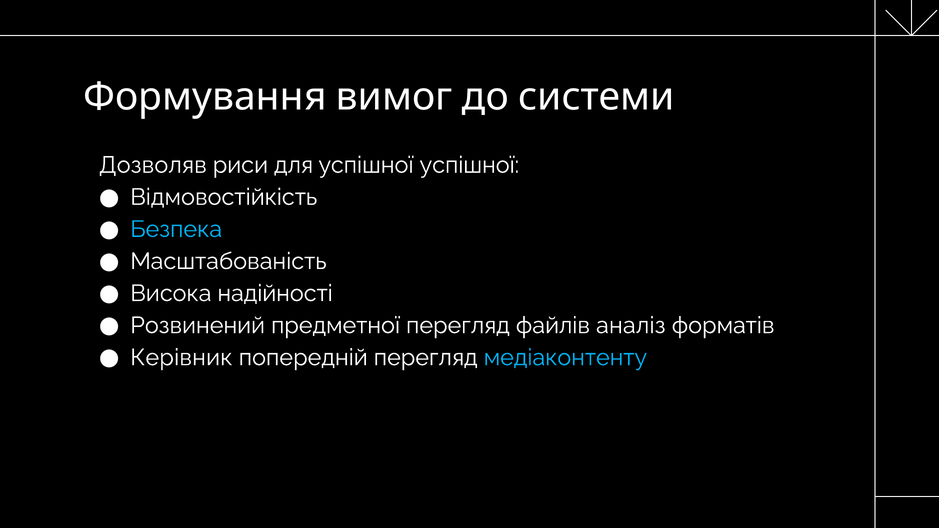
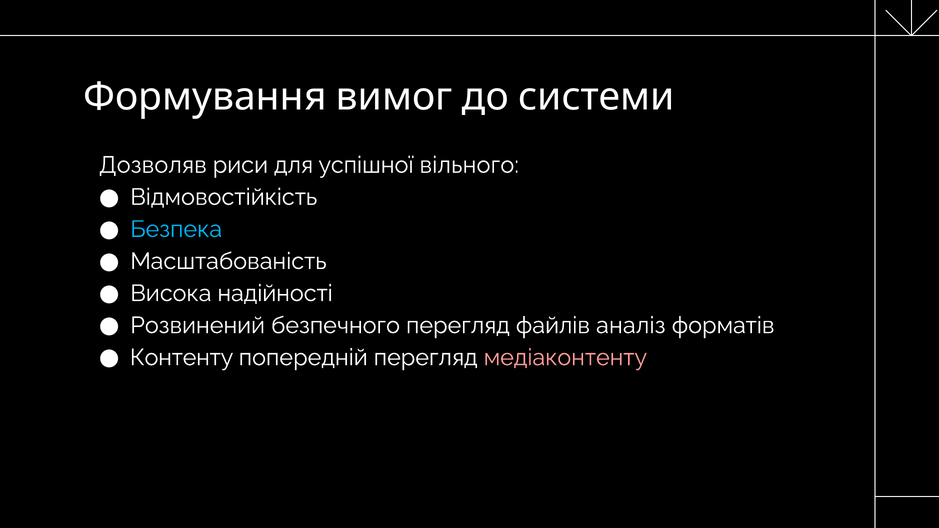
успішної успішної: успішної -> вільного
предметної: предметної -> безпечного
Керівник: Керівник -> Контенту
медіаконтенту colour: light blue -> pink
